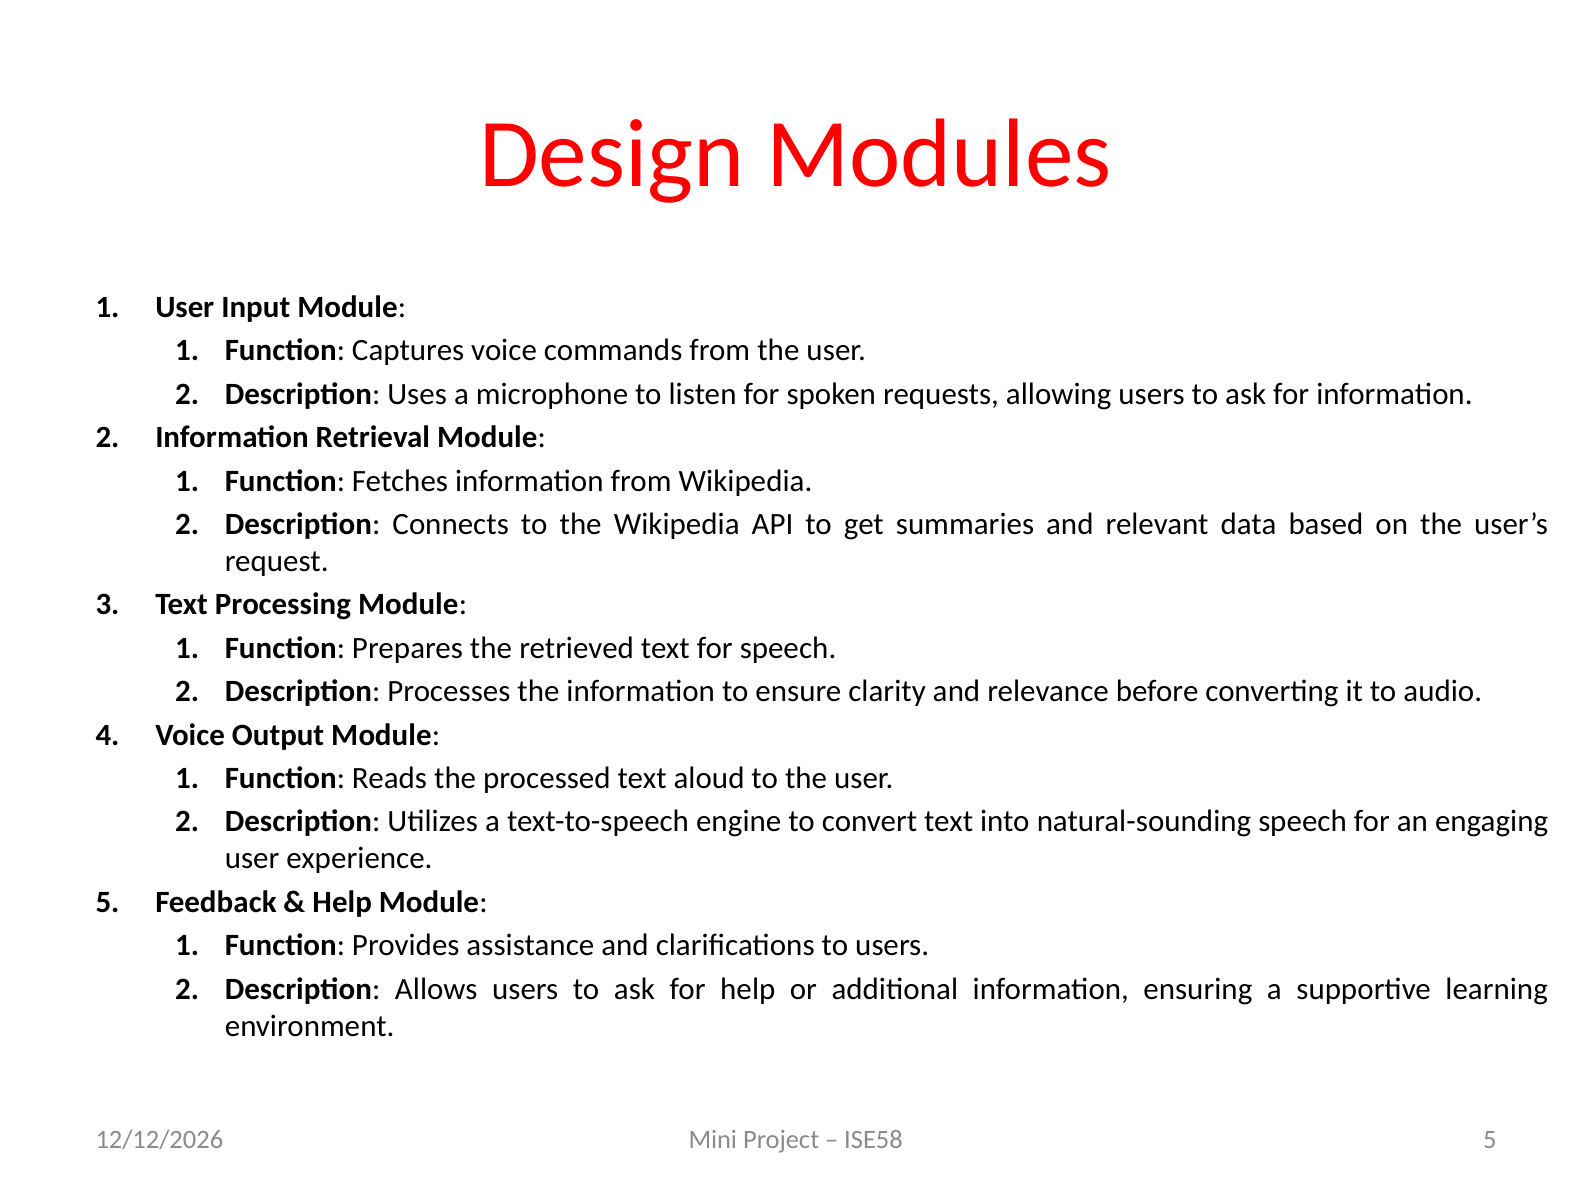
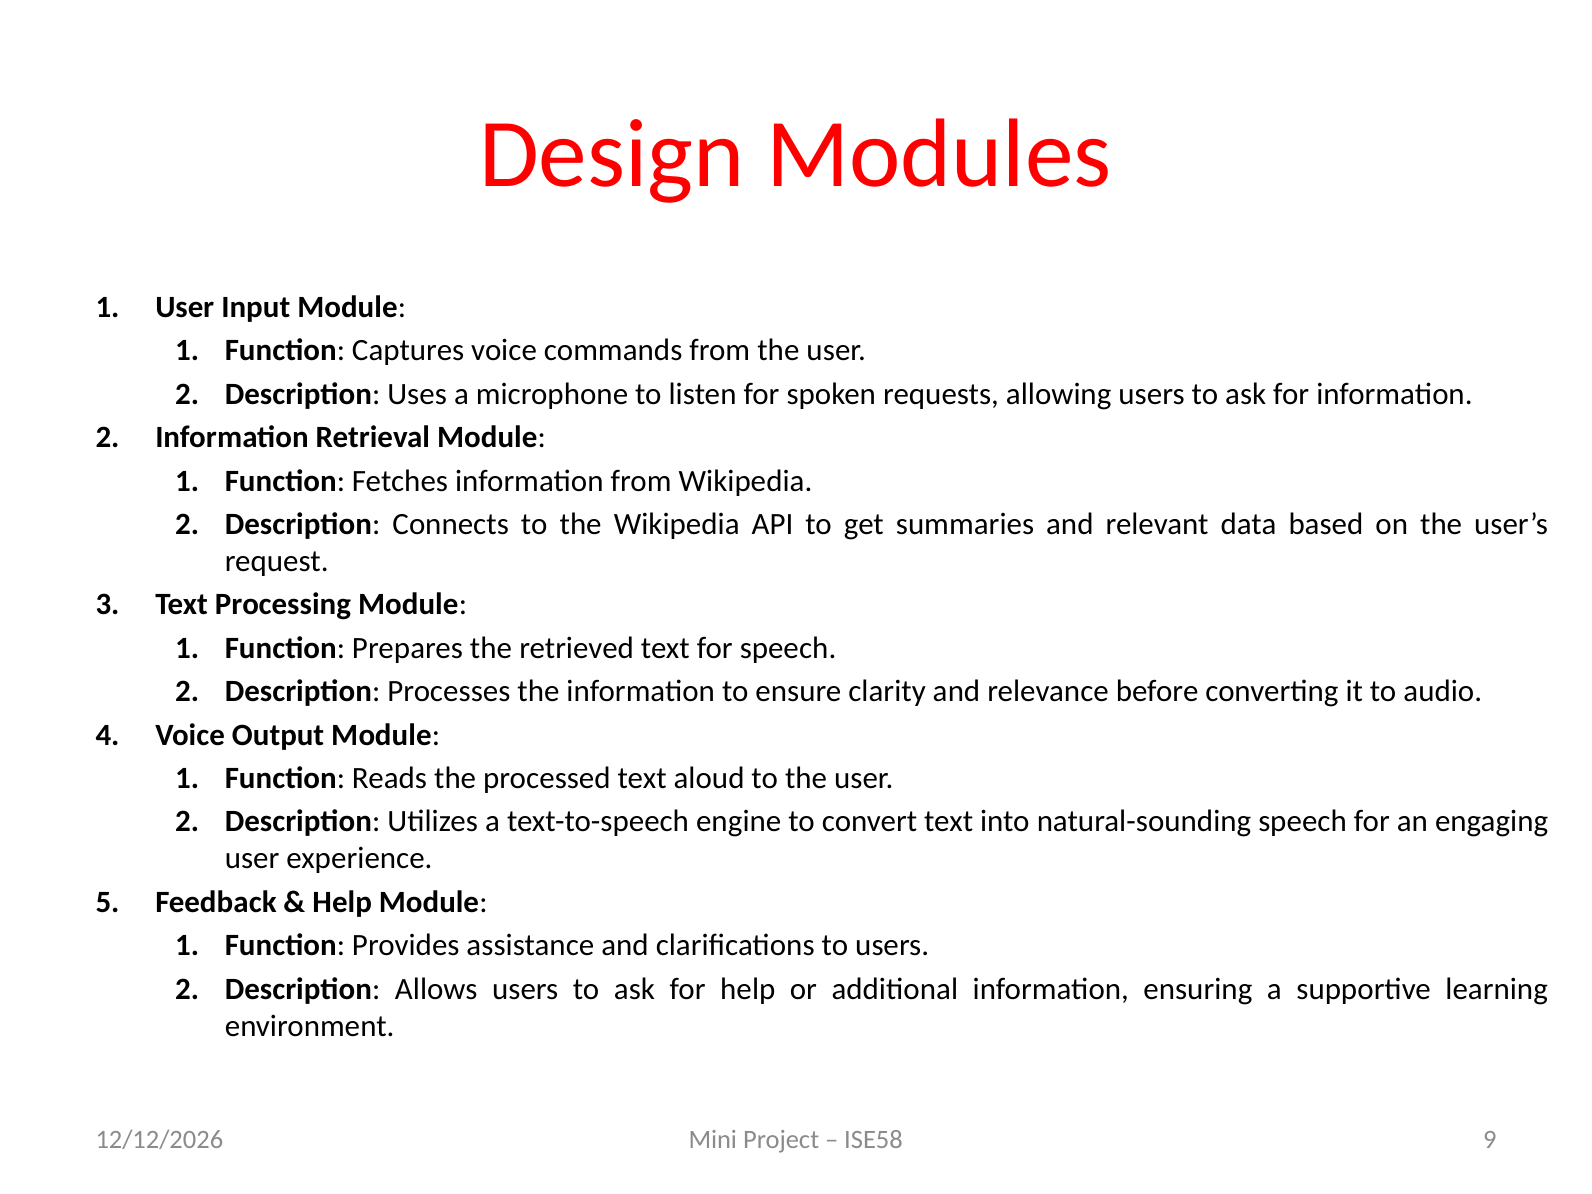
ISE58 5: 5 -> 9
